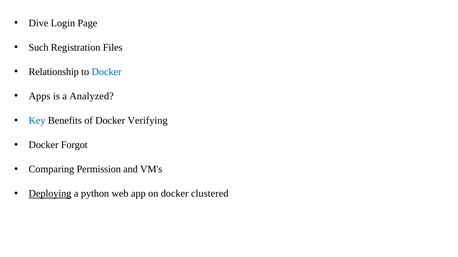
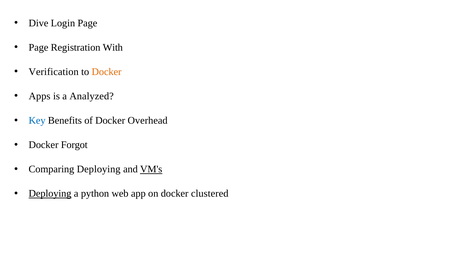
Such at (39, 48): Such -> Page
Files: Files -> With
Relationship: Relationship -> Verification
Docker at (107, 72) colour: blue -> orange
Verifying: Verifying -> Overhead
Comparing Permission: Permission -> Deploying
VM's underline: none -> present
